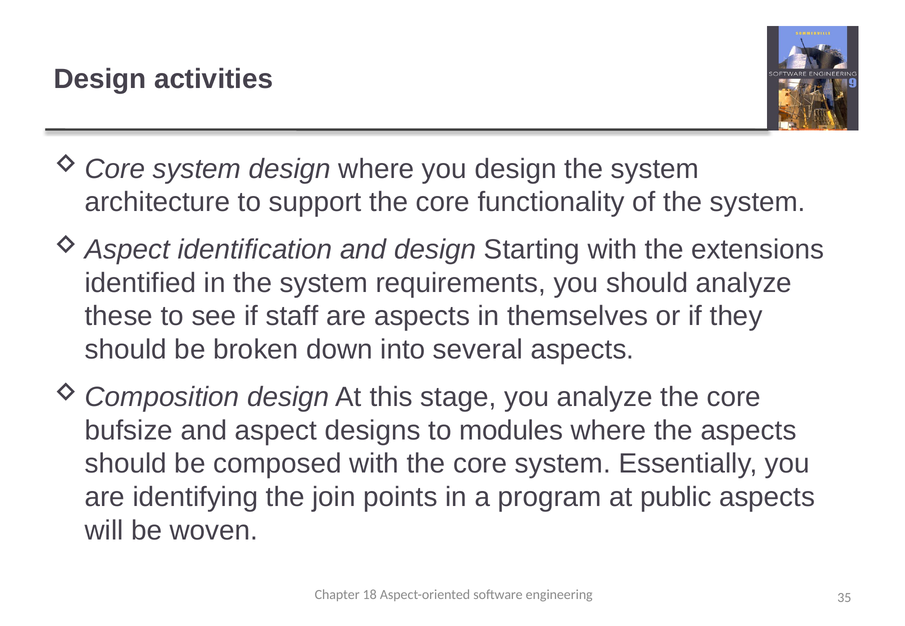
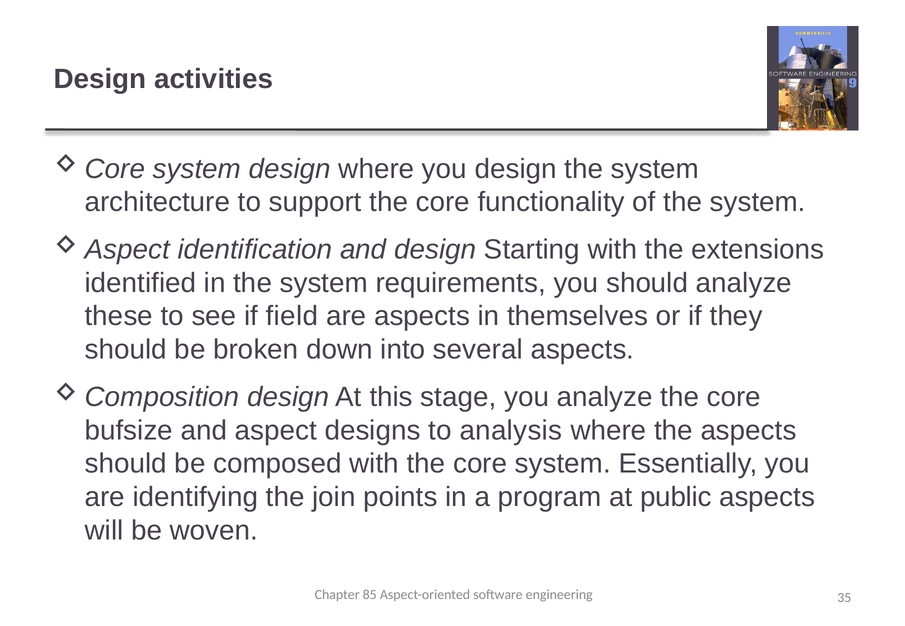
staff: staff -> field
modules: modules -> analysis
18: 18 -> 85
